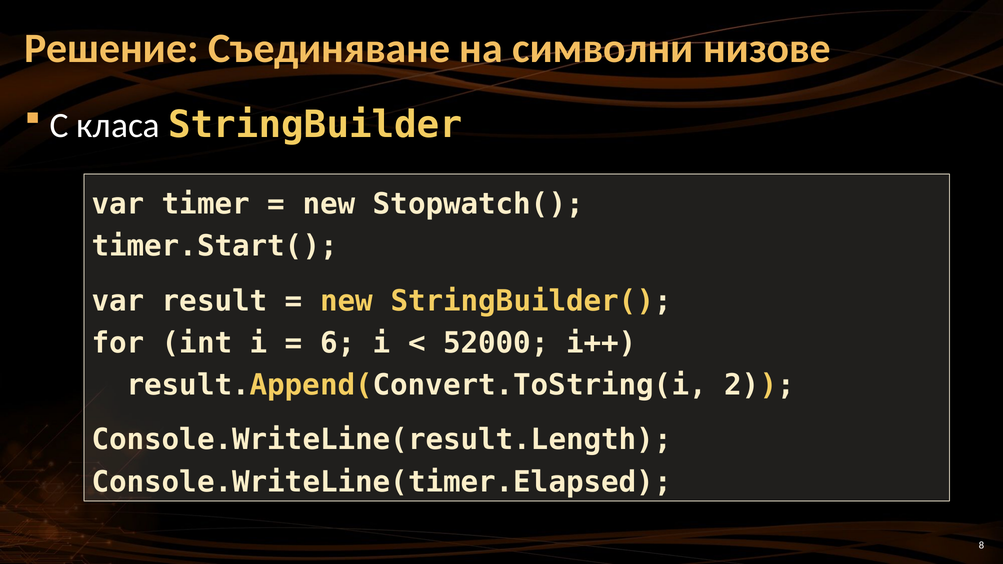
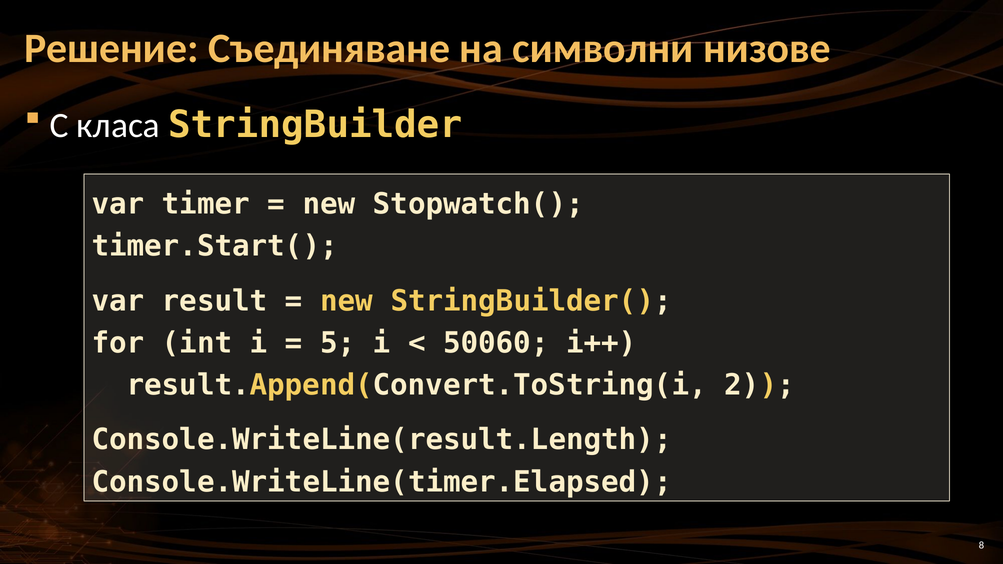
6: 6 -> 5
52000: 52000 -> 50060
